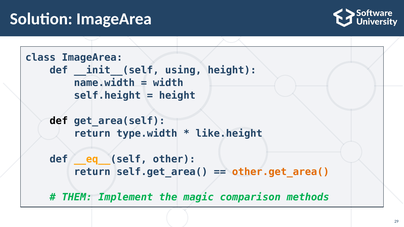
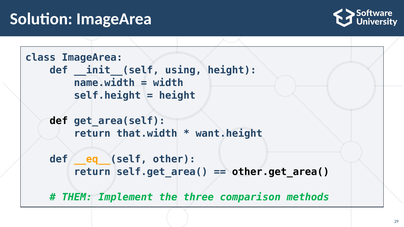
type.width: type.width -> that.width
like.height: like.height -> want.height
other.get_area( colour: orange -> black
magic: magic -> three
